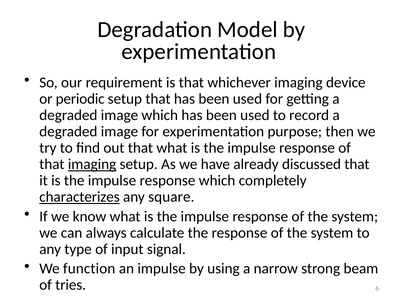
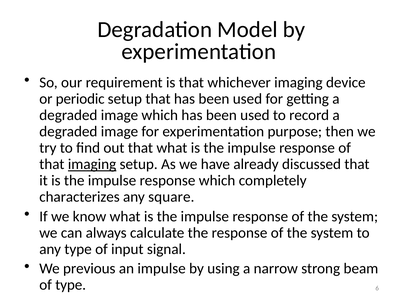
characterizes underline: present -> none
function: function -> previous
of tries: tries -> type
